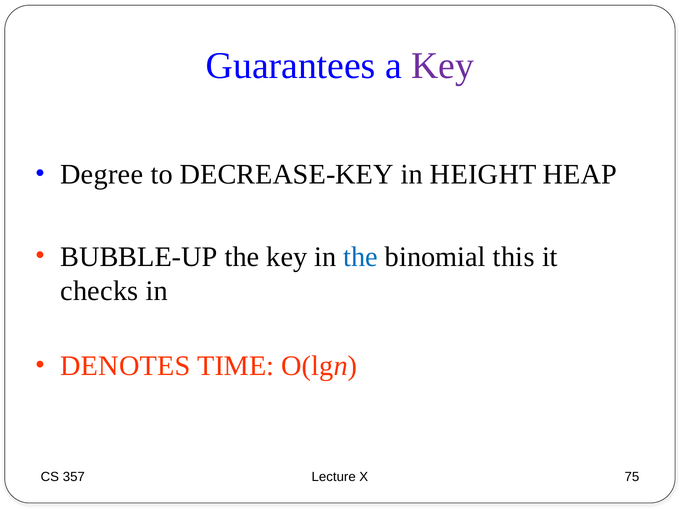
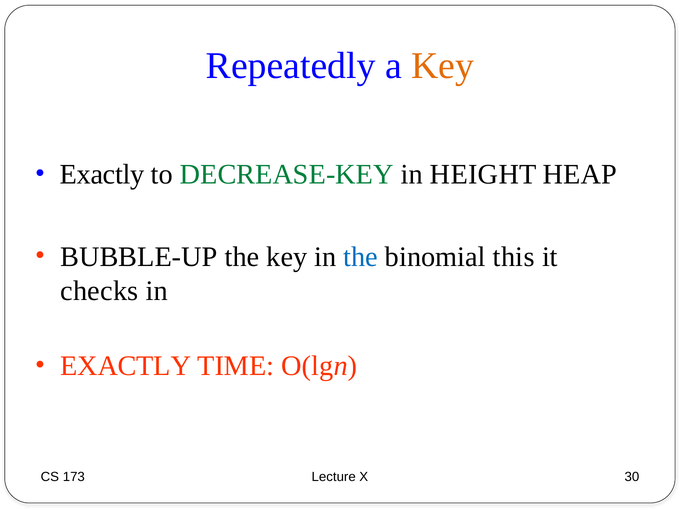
Guarantees: Guarantees -> Repeatedly
Key at (442, 66) colour: purple -> orange
Degree at (102, 174): Degree -> Exactly
DECREASE-KEY colour: black -> green
DENOTES at (125, 366): DENOTES -> EXACTLY
357: 357 -> 173
75: 75 -> 30
